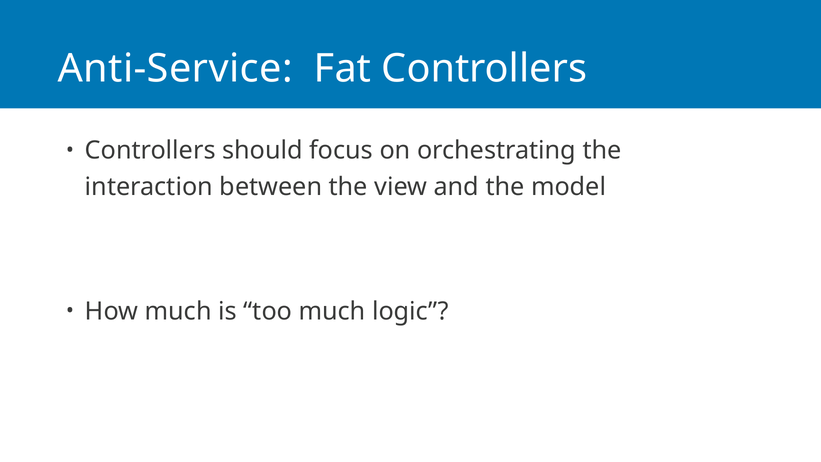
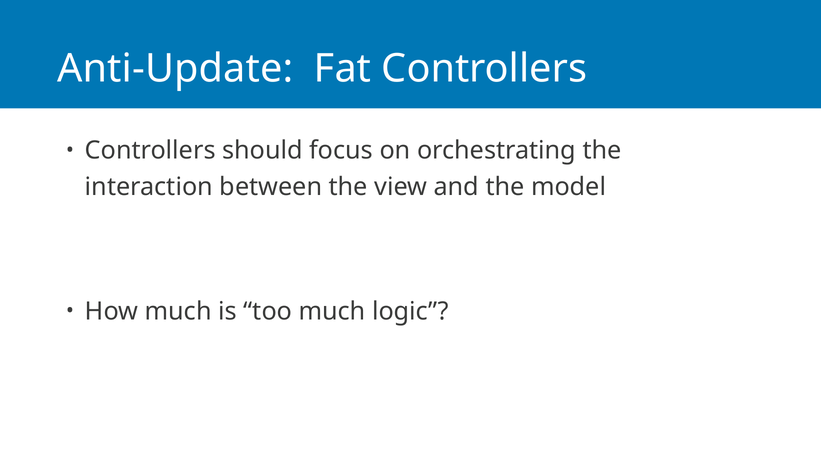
Anti-Service: Anti-Service -> Anti-Update
